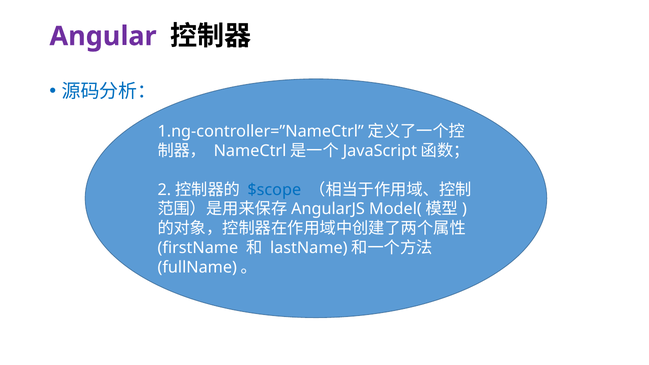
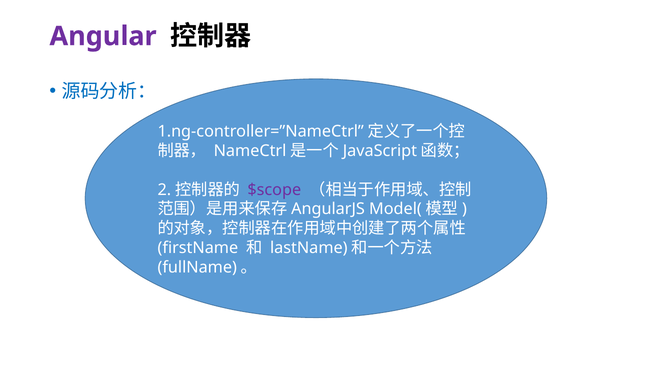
$scope colour: blue -> purple
